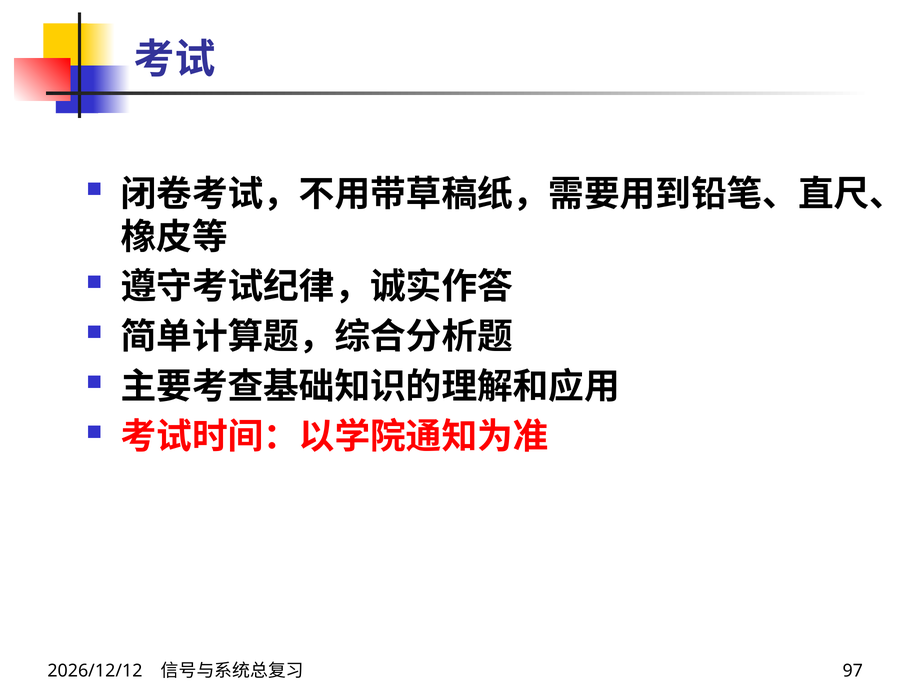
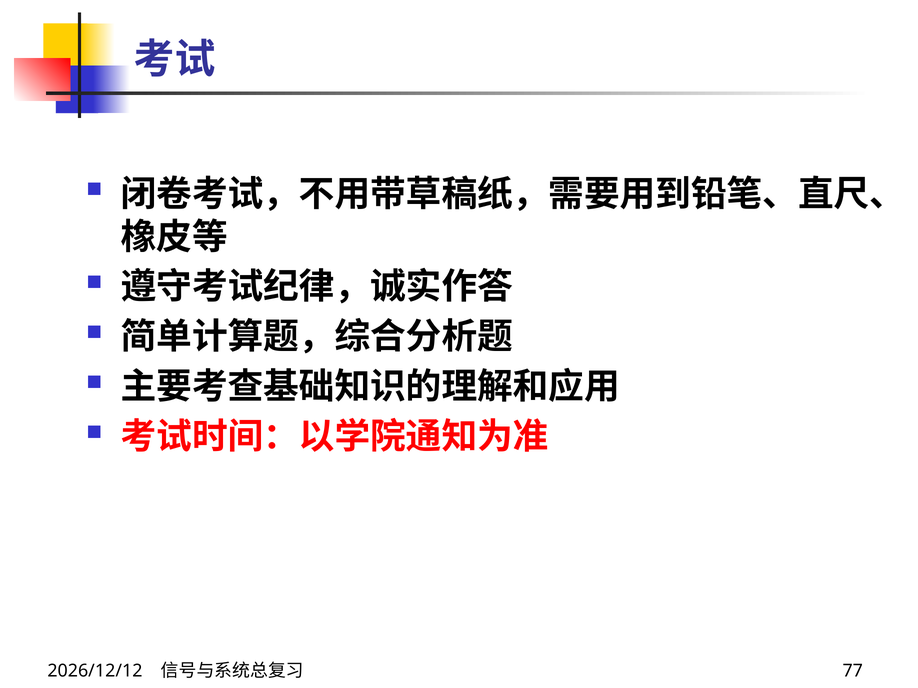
97: 97 -> 77
